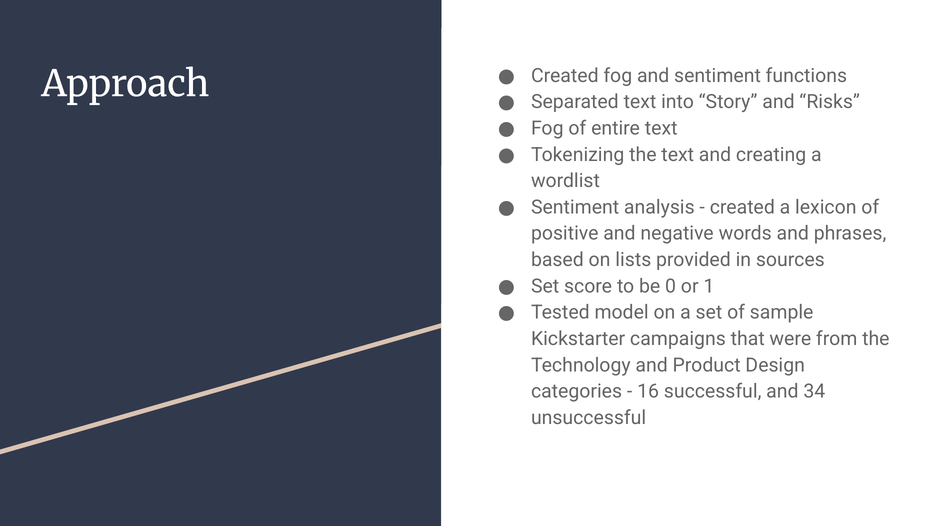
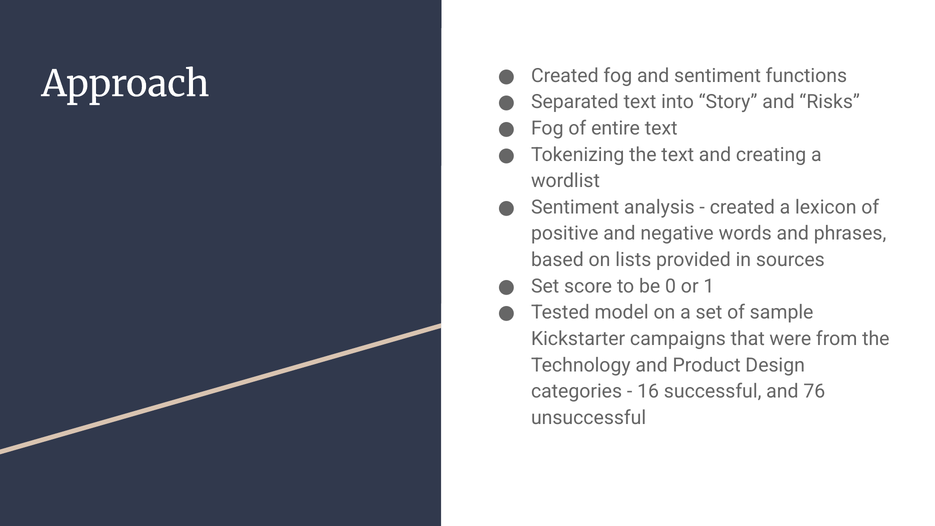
34: 34 -> 76
